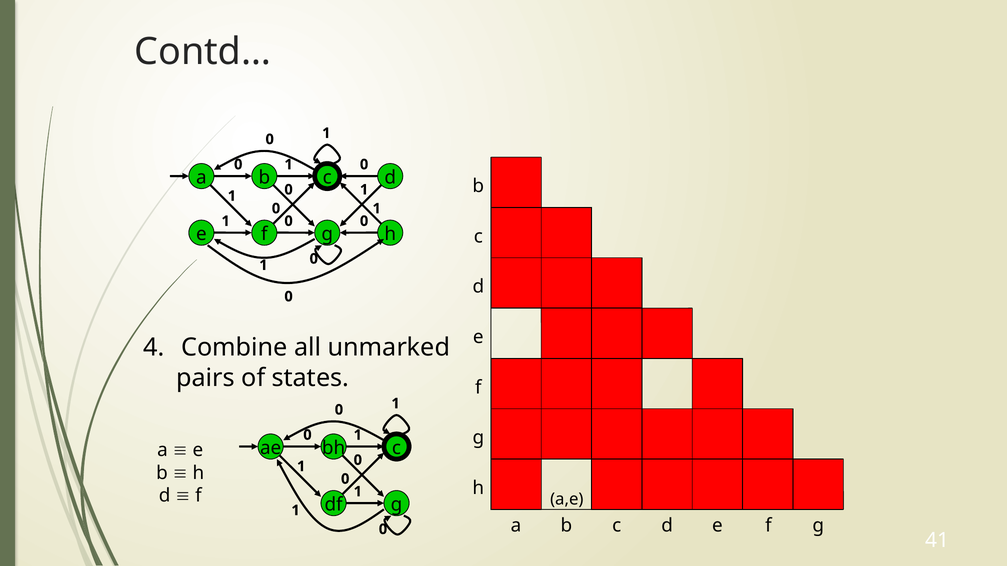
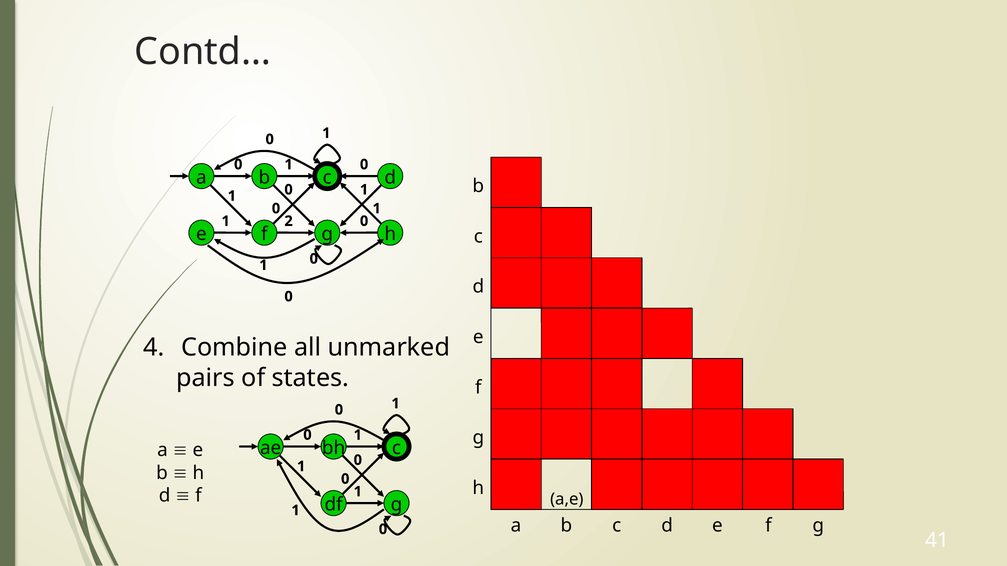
1 0: 0 -> 2
